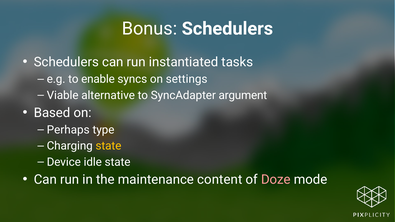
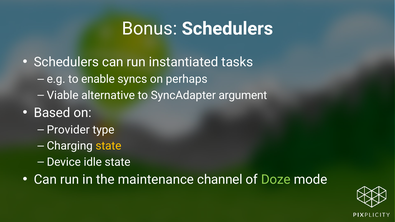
settings: settings -> perhaps
Perhaps: Perhaps -> Provider
content: content -> channel
Doze colour: pink -> light green
